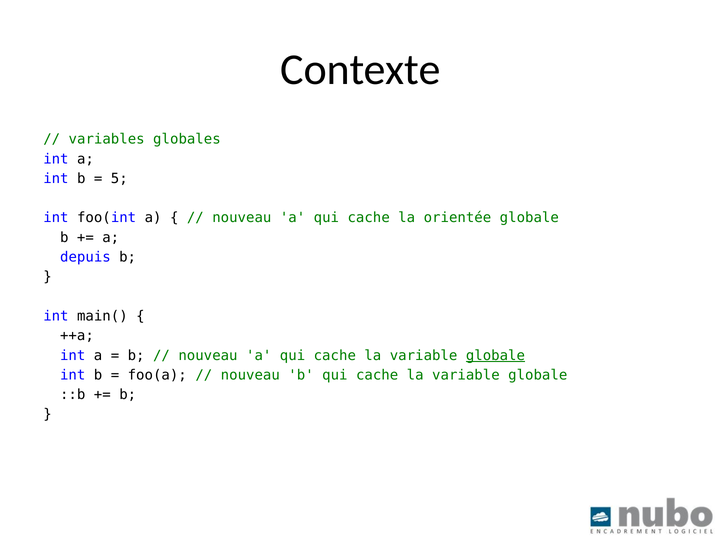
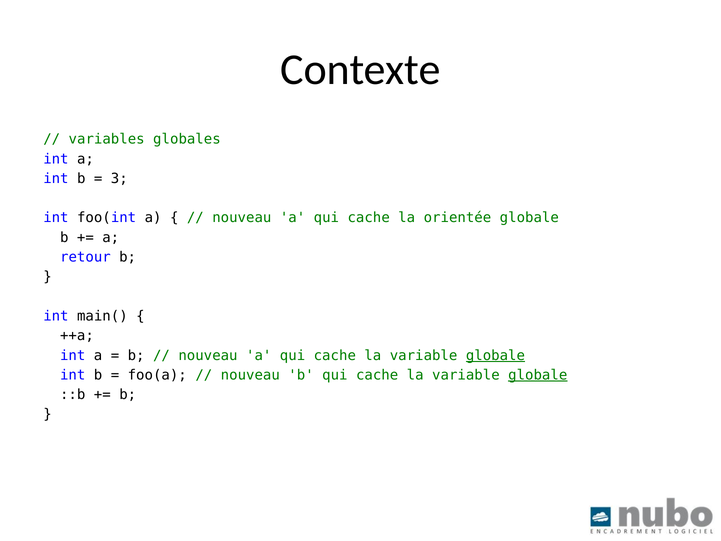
5: 5 -> 3
depuis: depuis -> retour
globale at (538, 375) underline: none -> present
